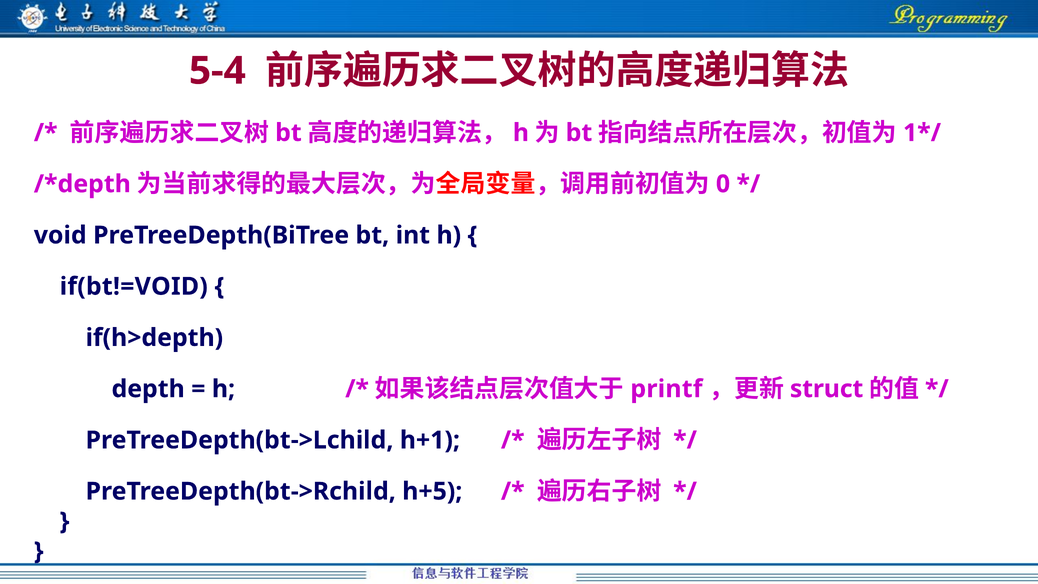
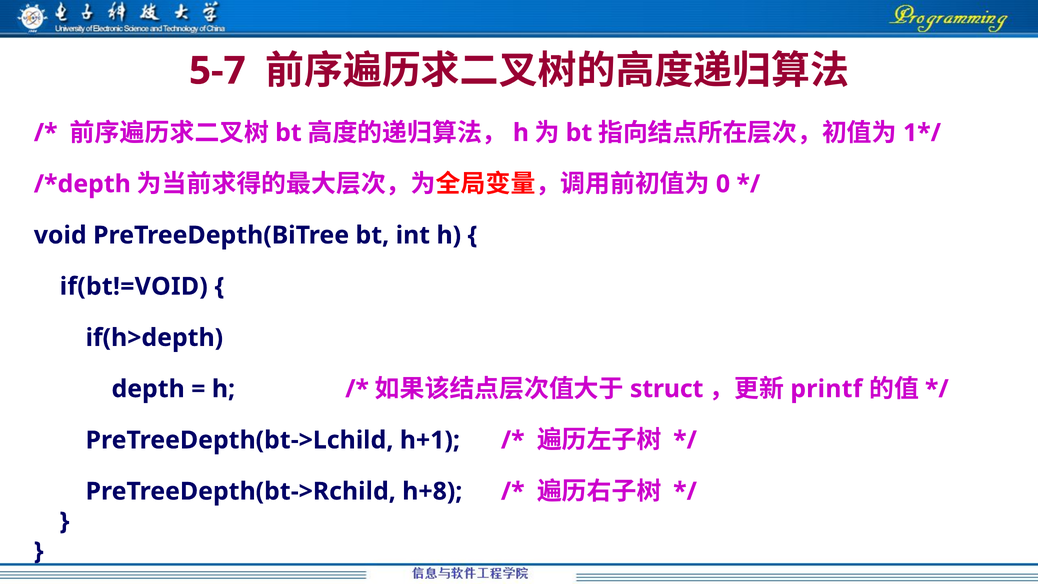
5-4: 5-4 -> 5-7
printf: printf -> struct
struct: struct -> printf
h+5: h+5 -> h+8
